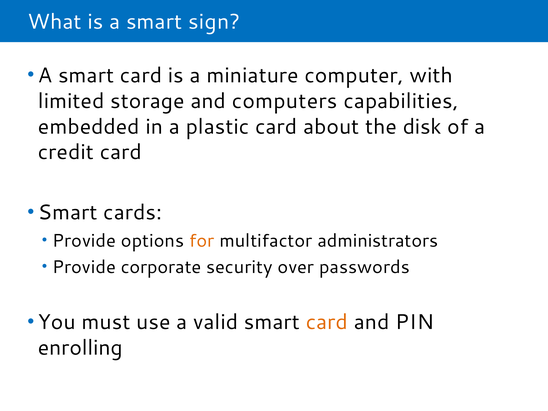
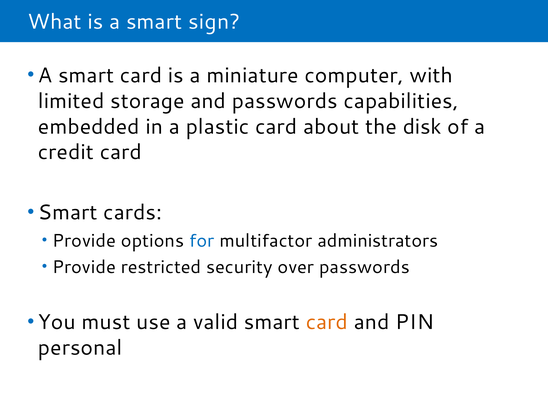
and computers: computers -> passwords
for colour: orange -> blue
corporate: corporate -> restricted
enrolling: enrolling -> personal
